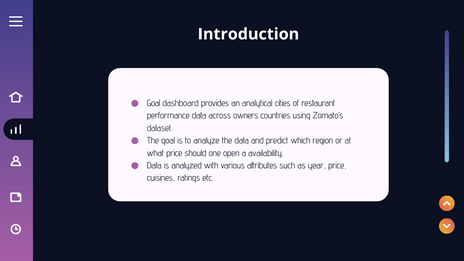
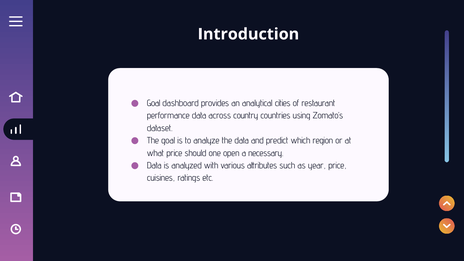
owners: owners -> country
availability: availability -> necessary
